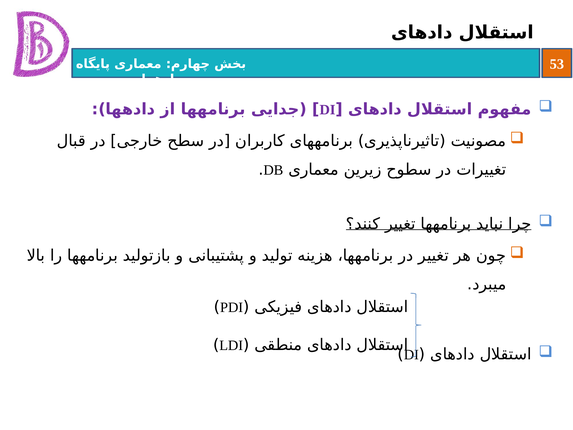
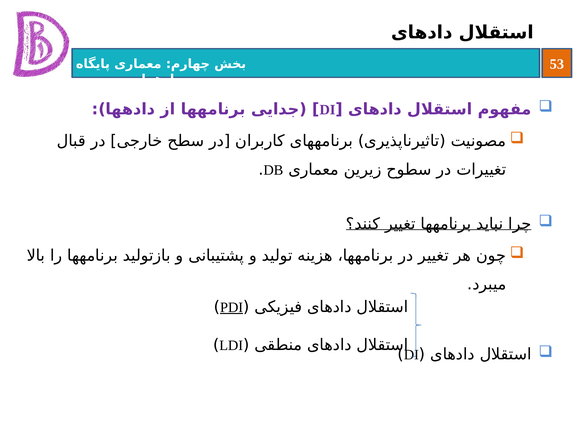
PDI underline: none -> present
